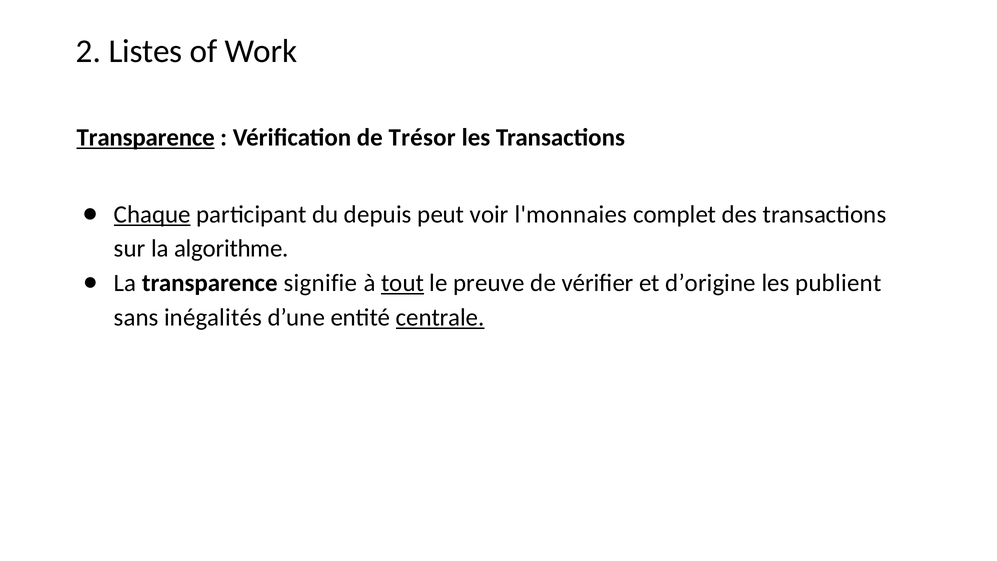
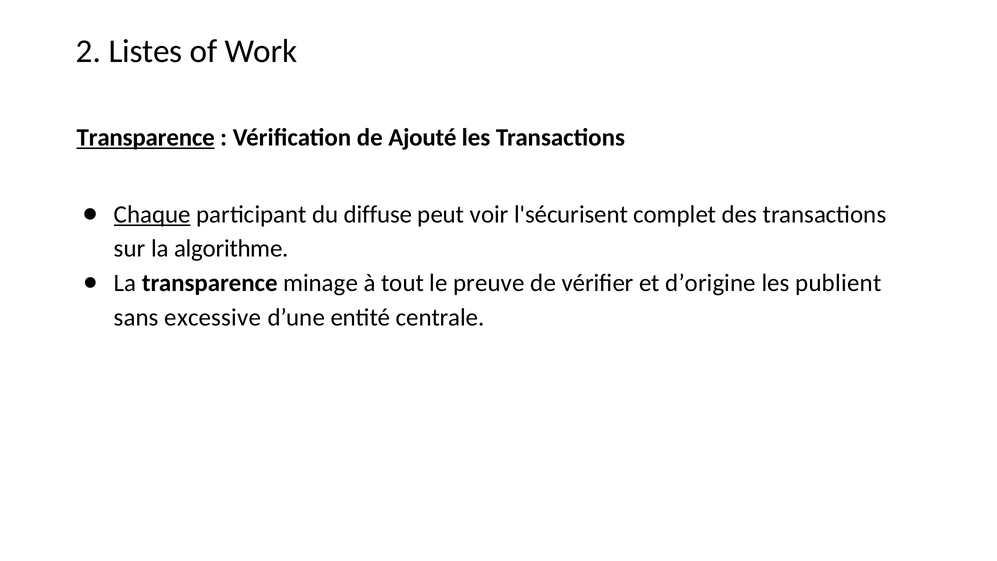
Trésor: Trésor -> Ajouté
depuis: depuis -> diffuse
l'monnaies: l'monnaies -> l'sécurisent
signifie: signifie -> minage
tout underline: present -> none
inégalités: inégalités -> excessive
centrale underline: present -> none
